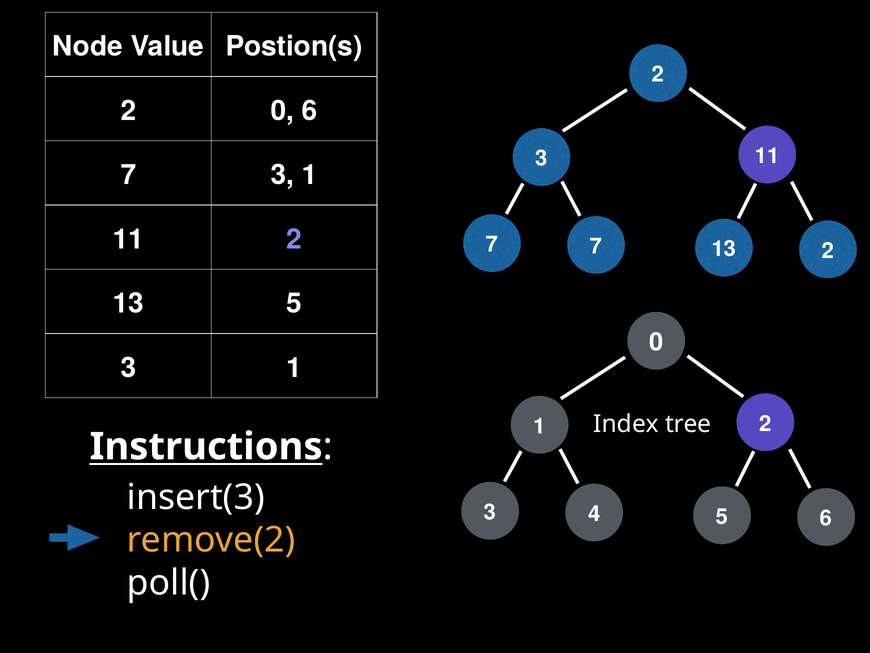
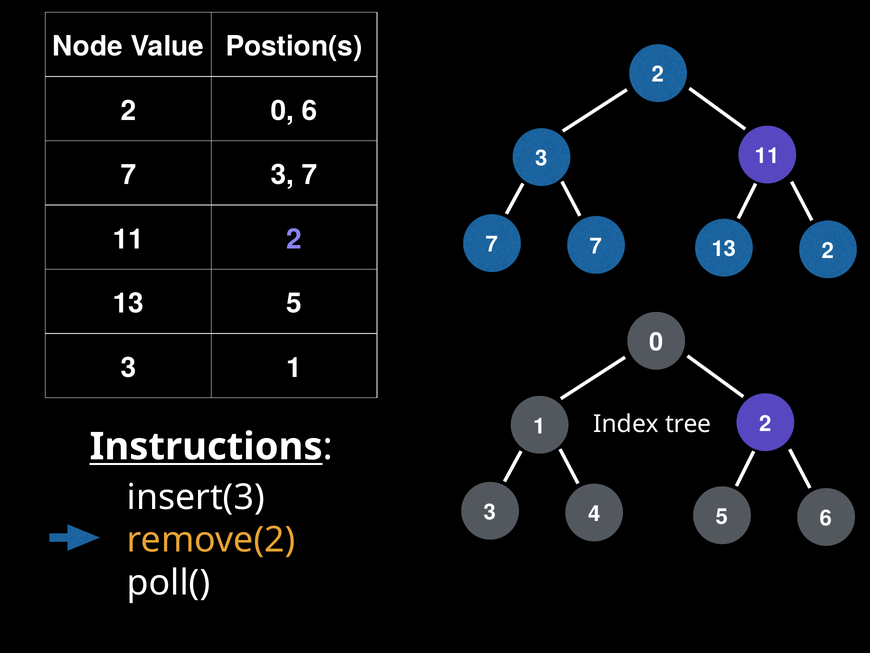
7 3 1: 1 -> 7
